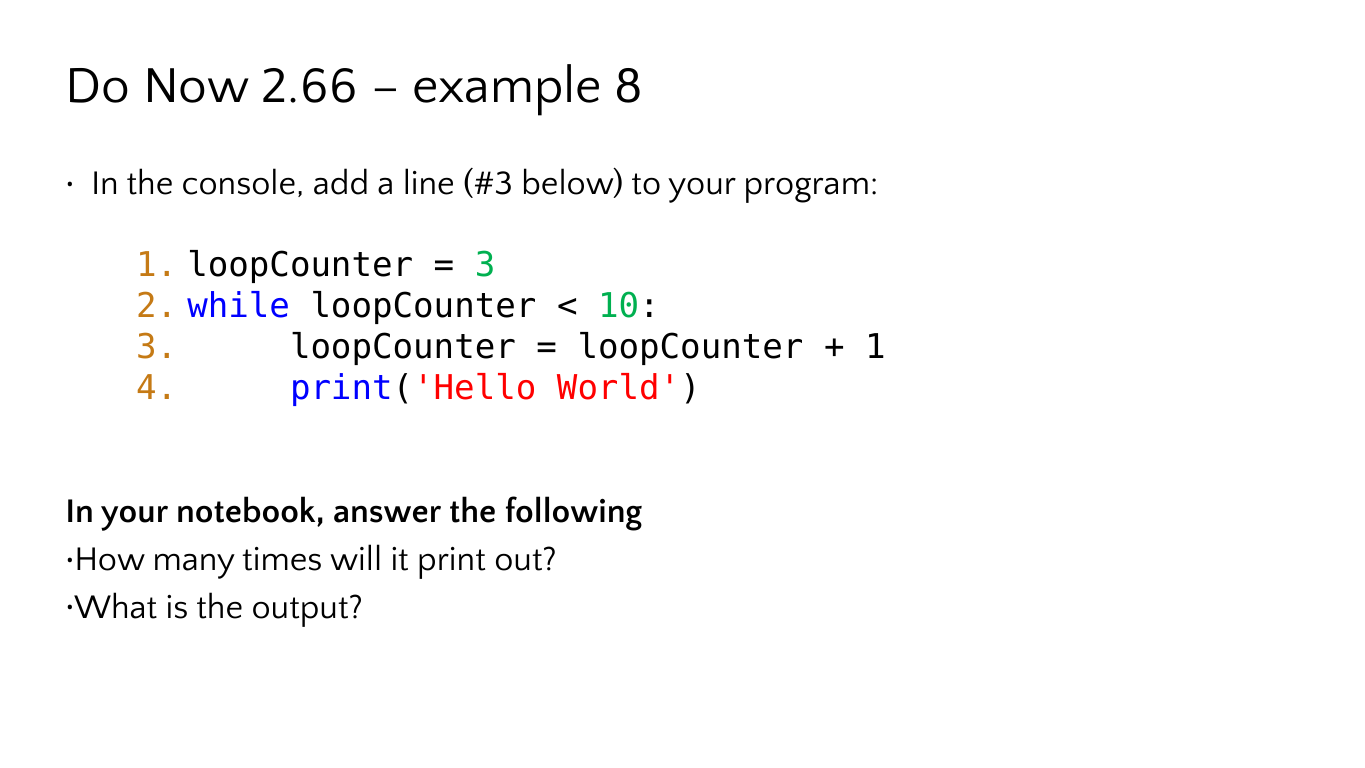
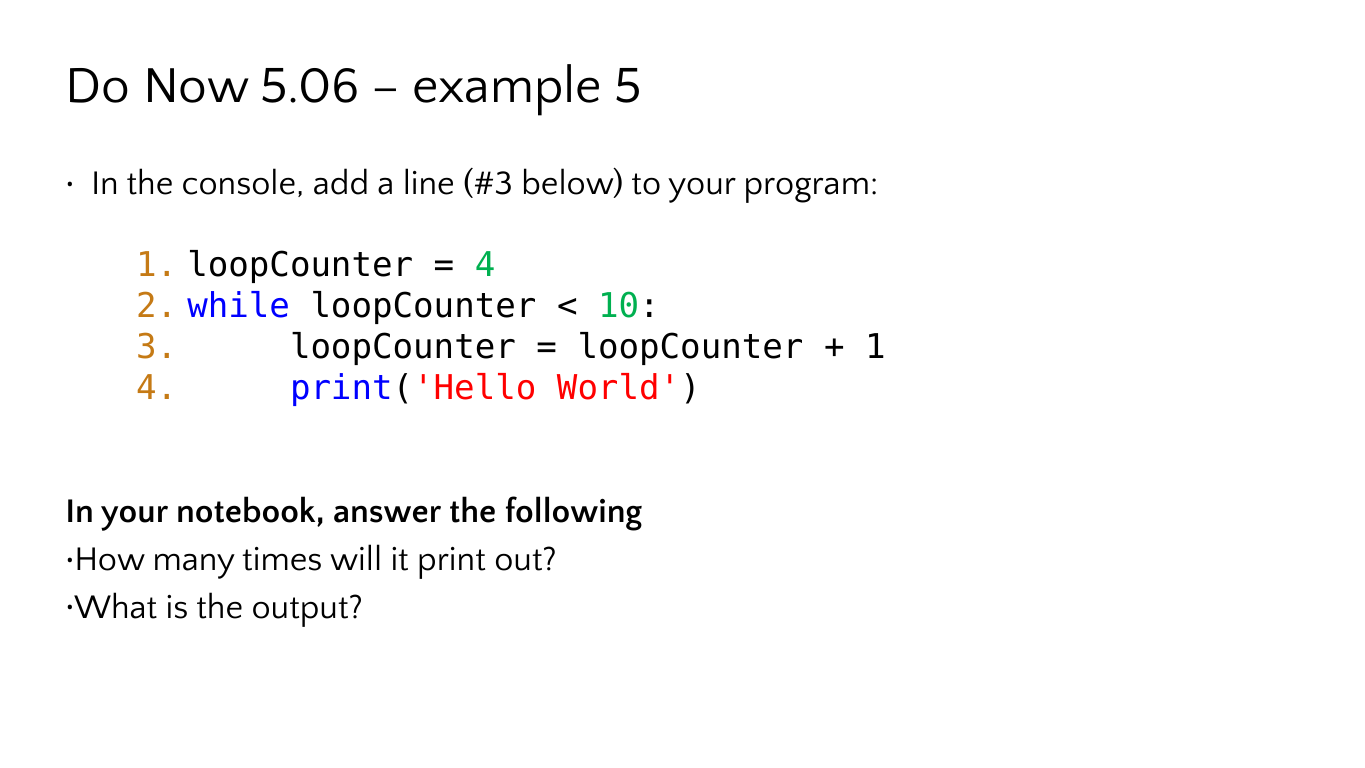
2.66: 2.66 -> 5.06
8: 8 -> 5
3 at (485, 265): 3 -> 4
